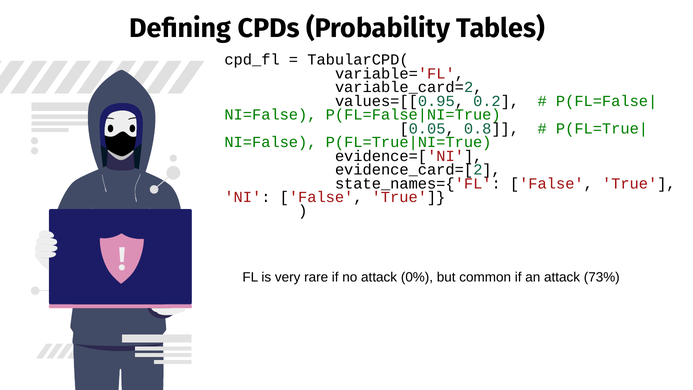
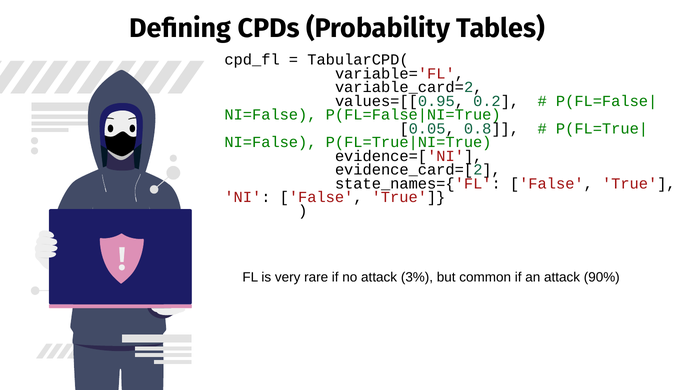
0%: 0% -> 3%
73%: 73% -> 90%
